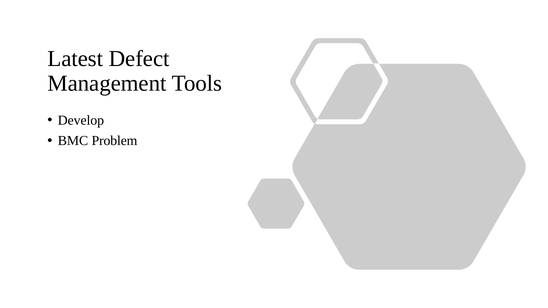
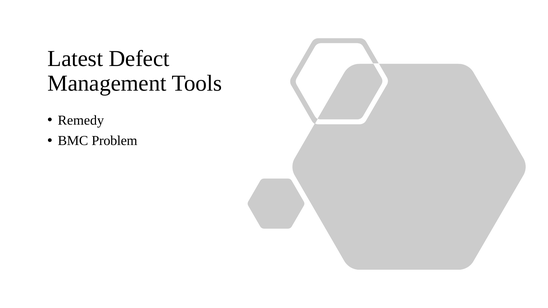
Develop: Develop -> Remedy
